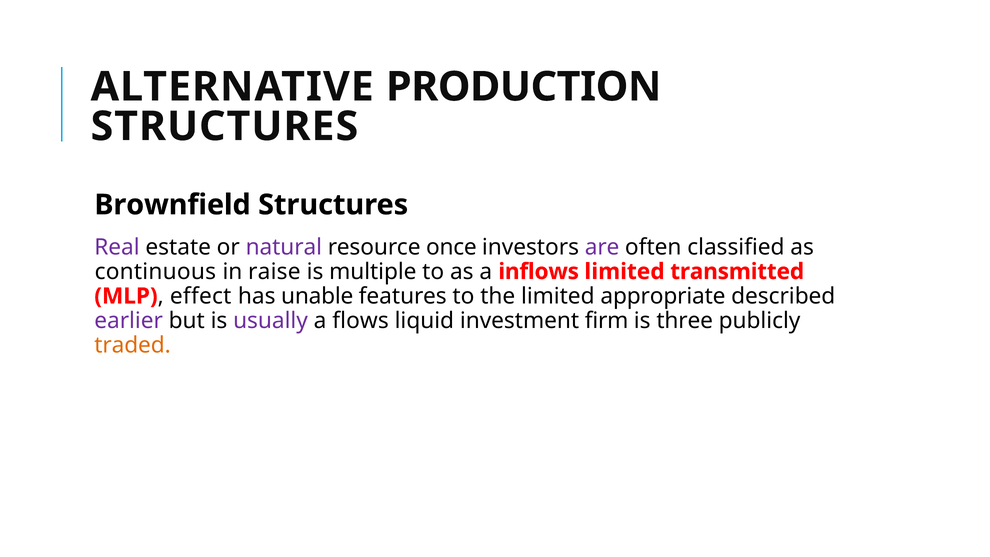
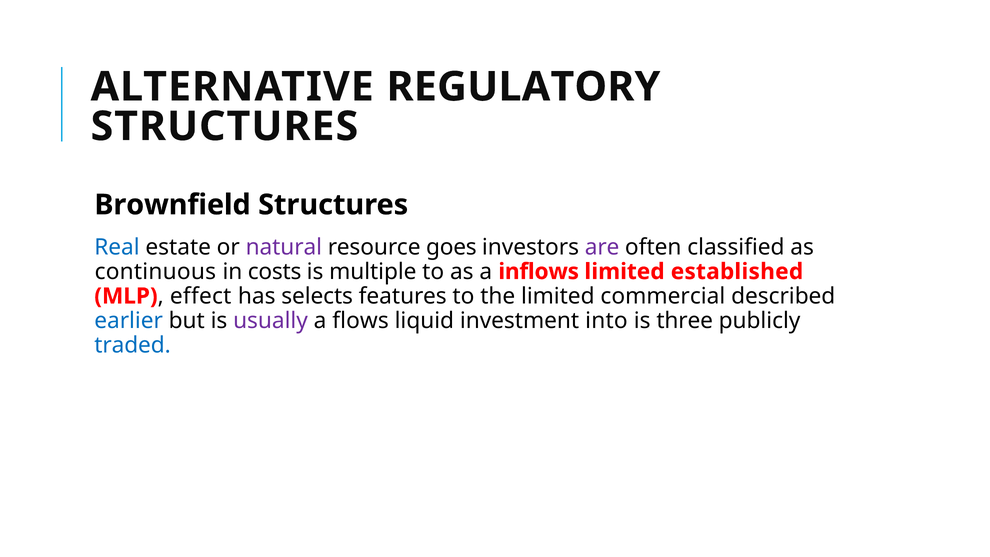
PRODUCTION: PRODUCTION -> REGULATORY
Real colour: purple -> blue
once: once -> goes
raise: raise -> costs
transmitted: transmitted -> established
unable: unable -> selects
appropriate: appropriate -> commercial
earlier colour: purple -> blue
firm: firm -> into
traded colour: orange -> blue
